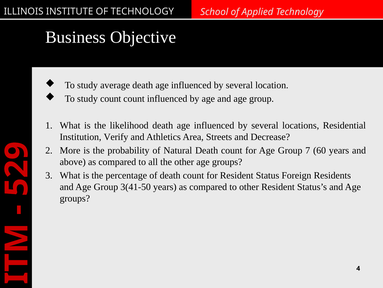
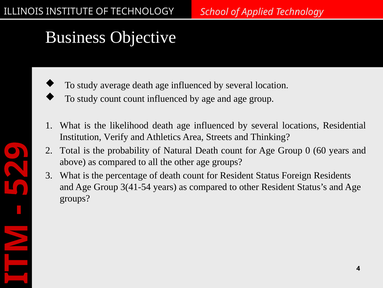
Decrease: Decrease -> Thinking
More: More -> Total
7: 7 -> 0
3(41-50: 3(41-50 -> 3(41-54
